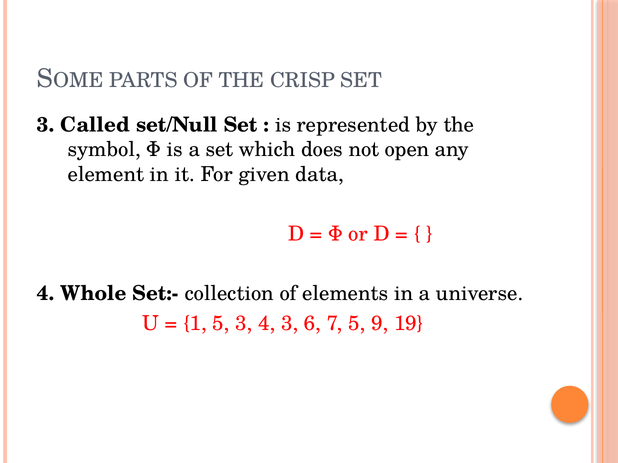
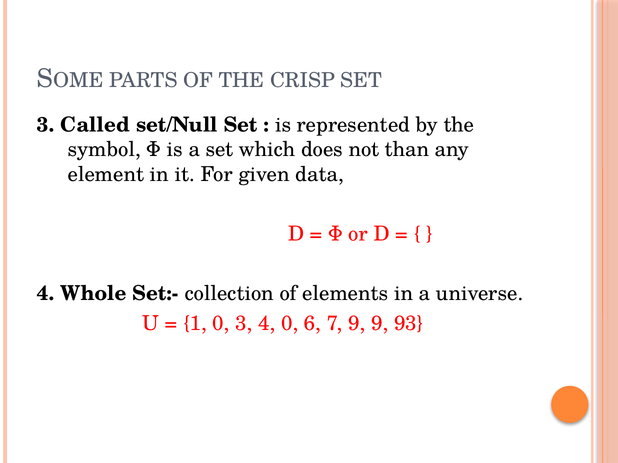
open: open -> than
1 5: 5 -> 0
4 3: 3 -> 0
7 5: 5 -> 9
19: 19 -> 93
